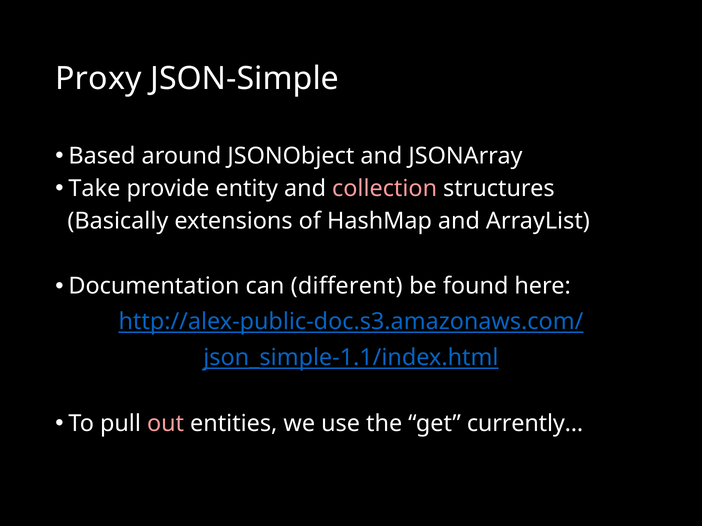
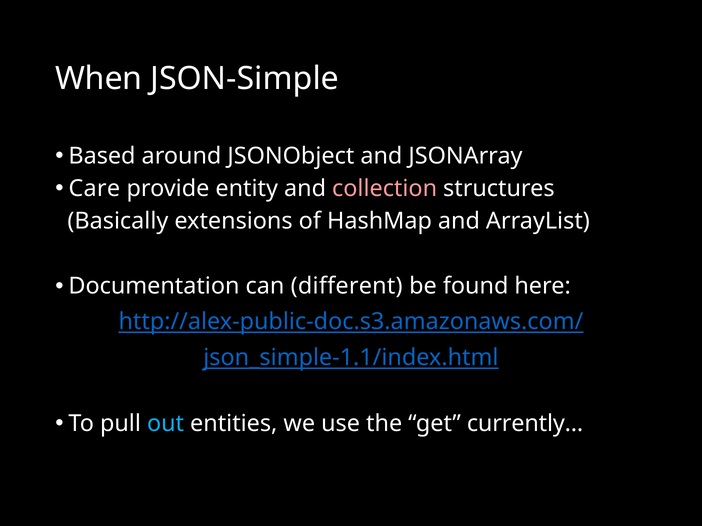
Proxy: Proxy -> When
Take: Take -> Care
out colour: pink -> light blue
